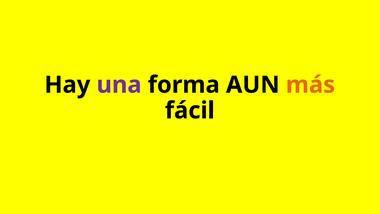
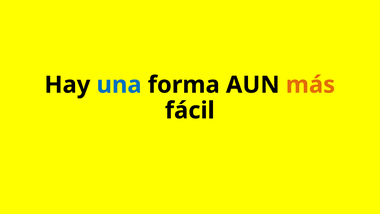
una colour: purple -> blue
